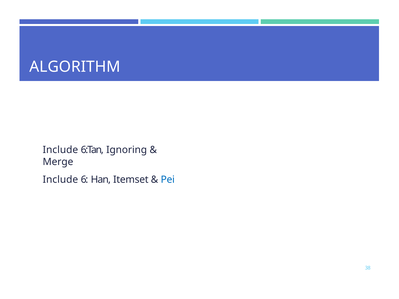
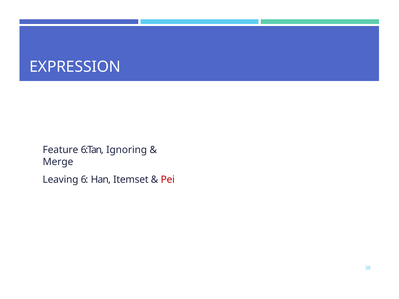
ALGORITHM: ALGORITHM -> EXPRESSION
Include at (60, 150): Include -> Feature
Include at (60, 180): Include -> Leaving
Pei colour: blue -> red
